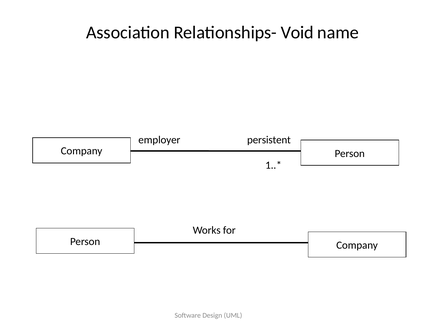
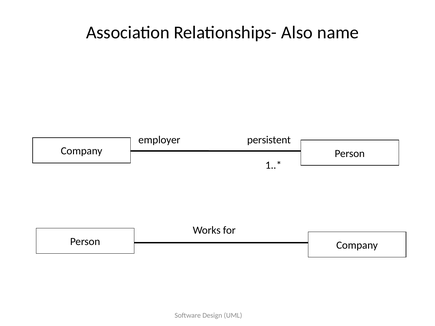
Void: Void -> Also
